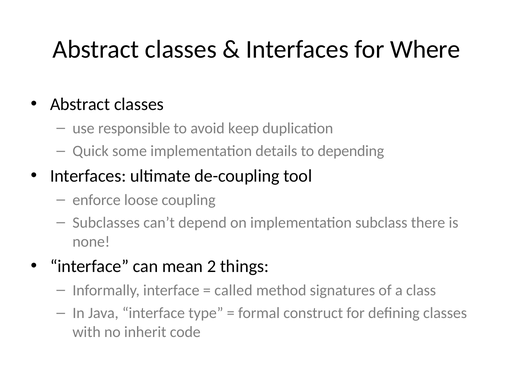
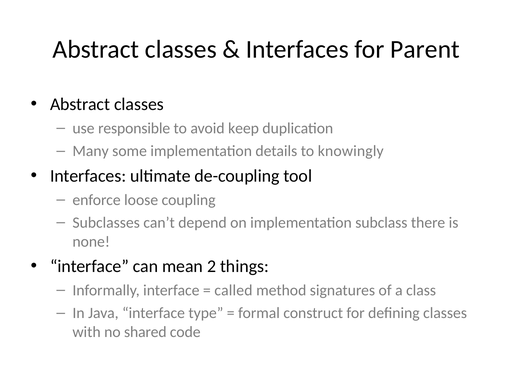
Where: Where -> Parent
Quick: Quick -> Many
depending: depending -> knowingly
inherit: inherit -> shared
